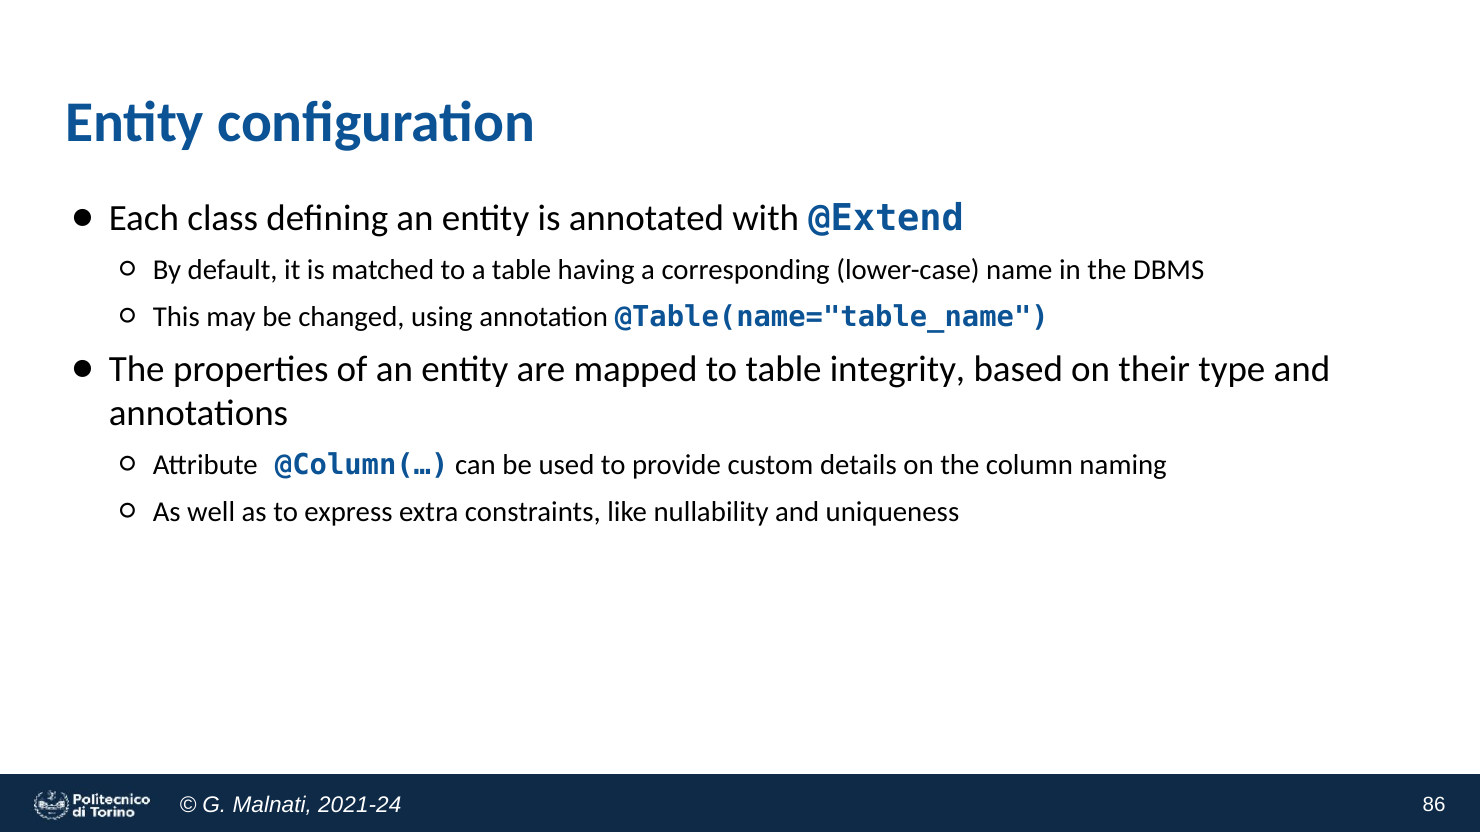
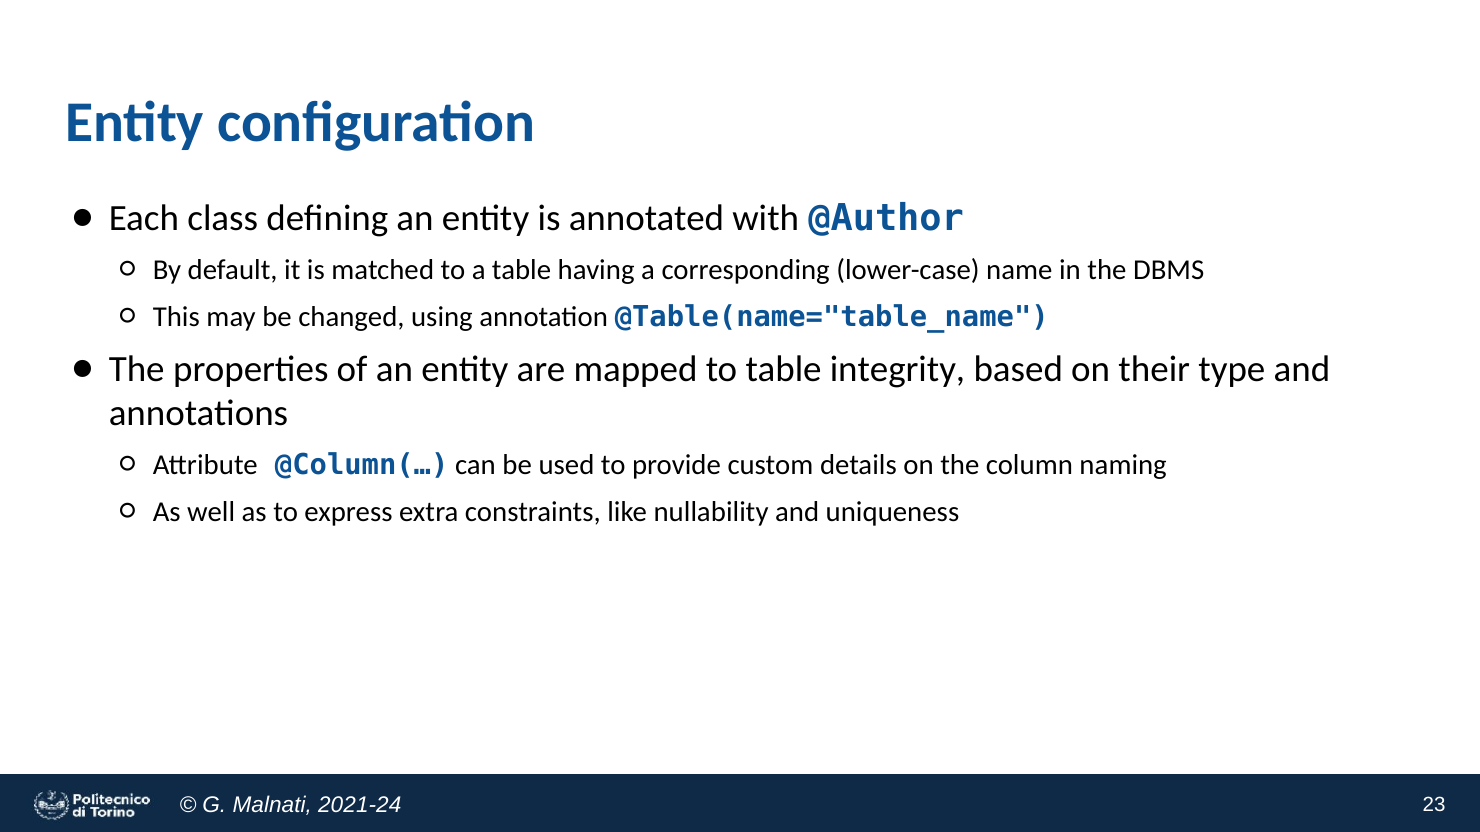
@Extend: @Extend -> @Author
86: 86 -> 23
